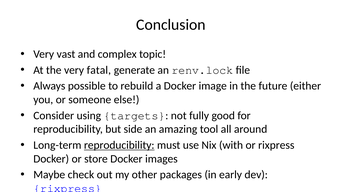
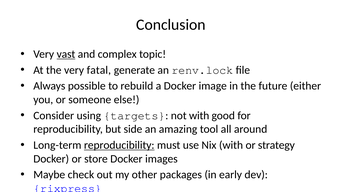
vast underline: none -> present
not fully: fully -> with
or rixpress: rixpress -> strategy
